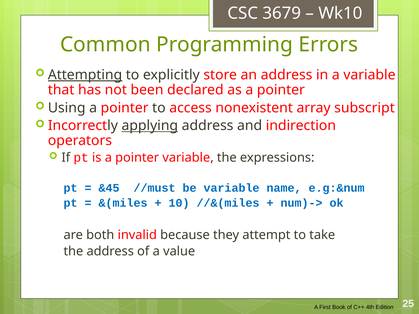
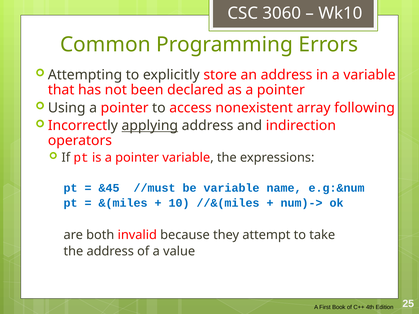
3679: 3679 -> 3060
Attempting underline: present -> none
subscript: subscript -> following
